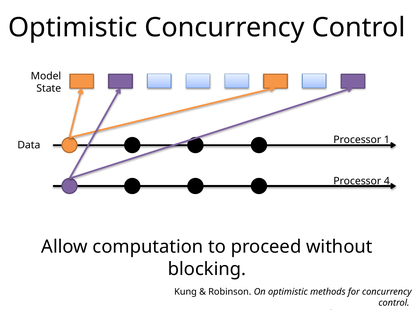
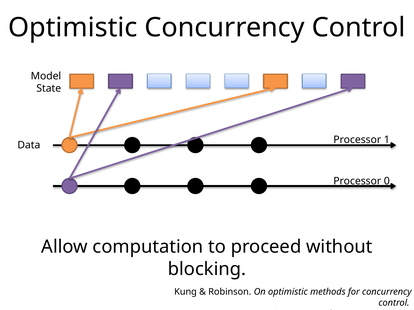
4: 4 -> 0
